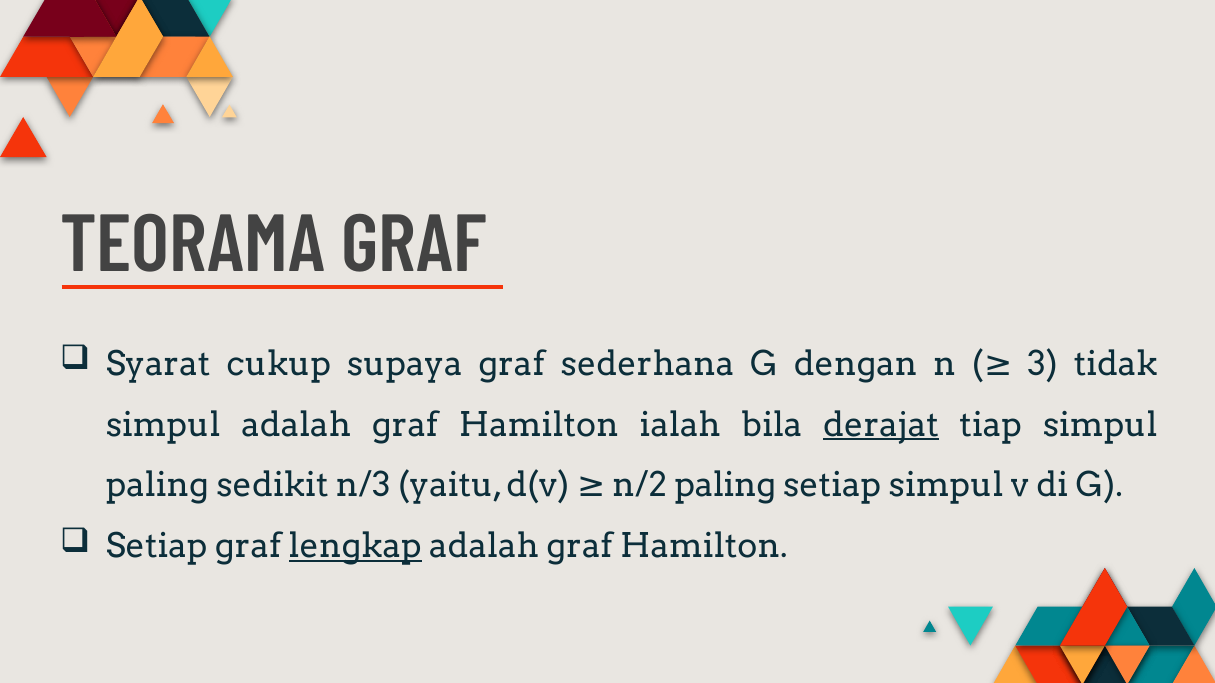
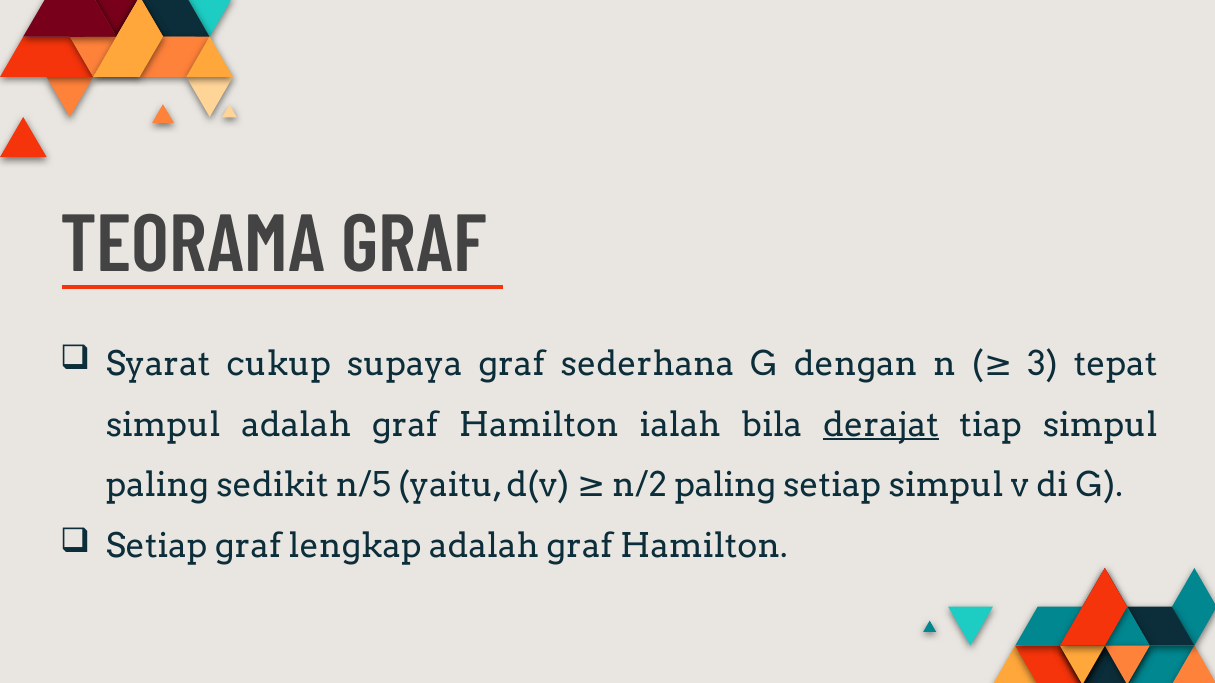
tidak: tidak -> tepat
n/3: n/3 -> n/5
lengkap underline: present -> none
